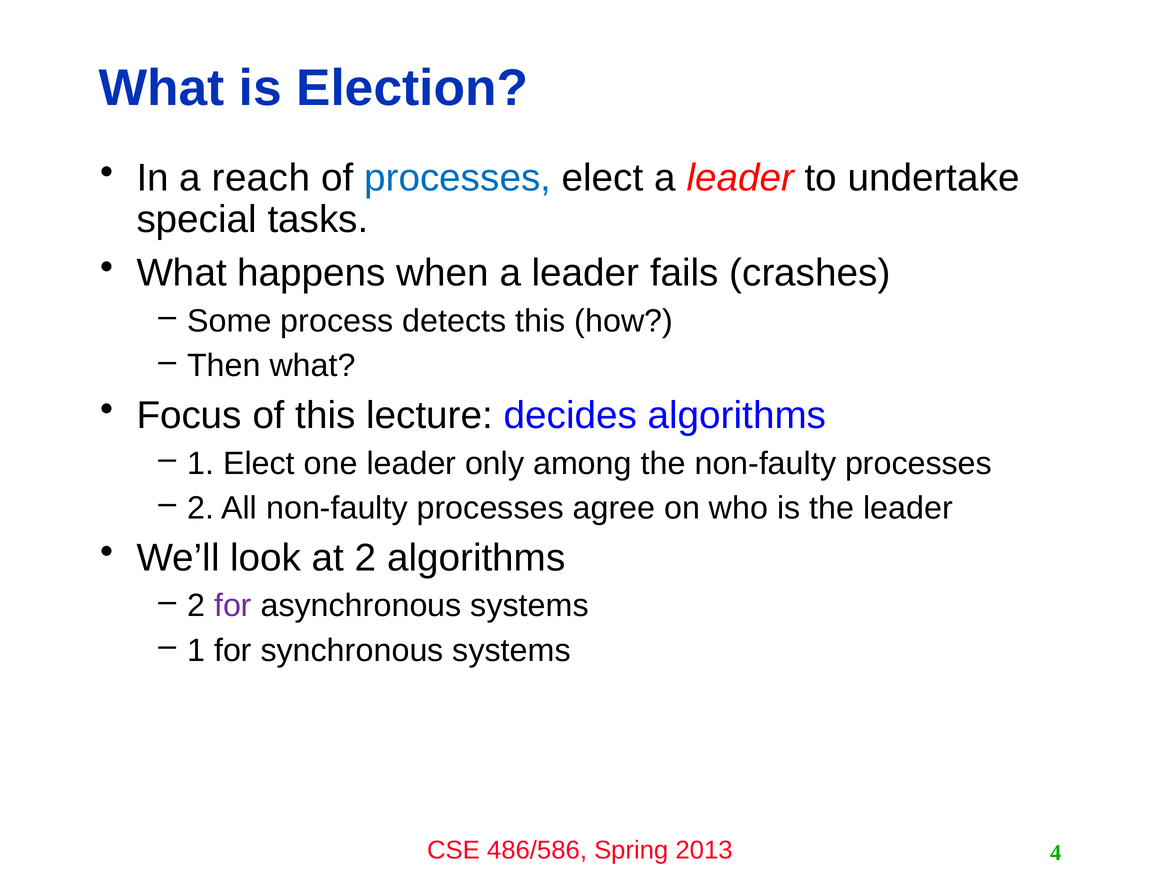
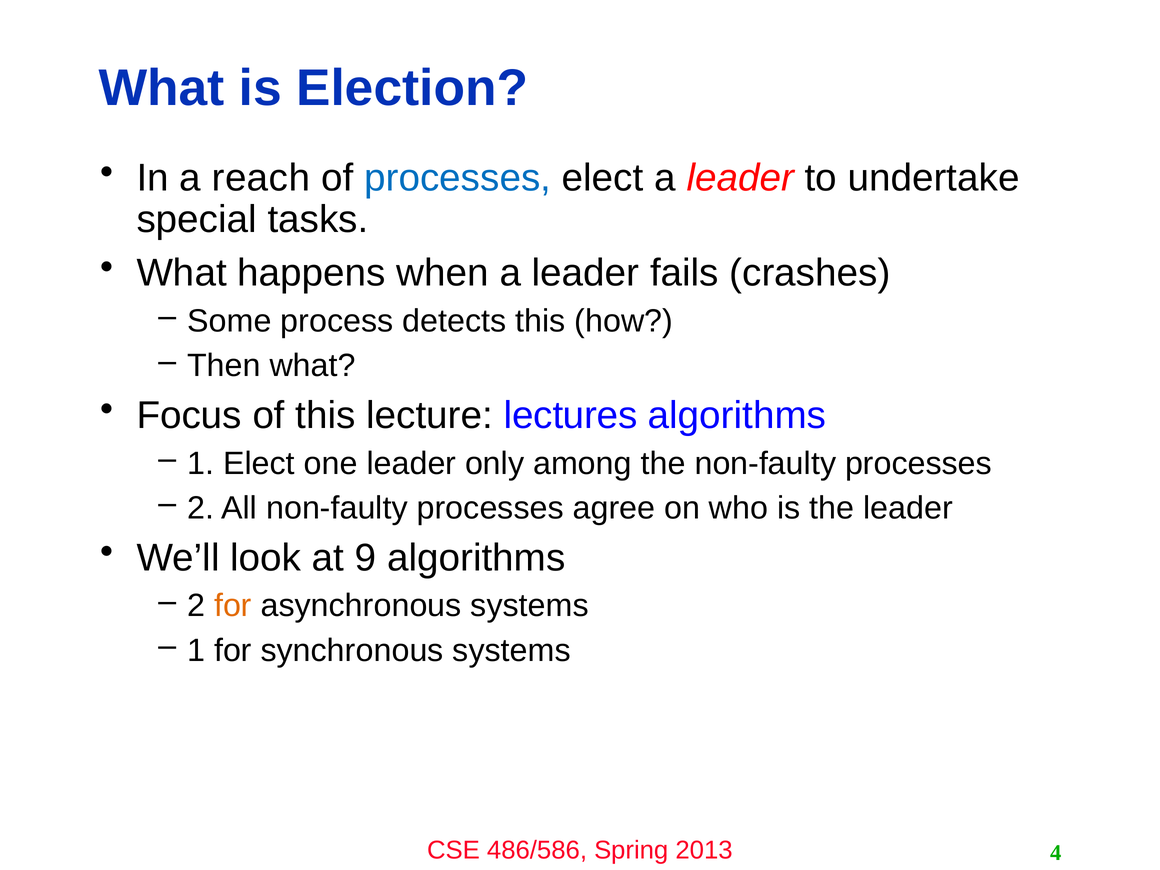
decides: decides -> lectures
at 2: 2 -> 9
for at (233, 606) colour: purple -> orange
